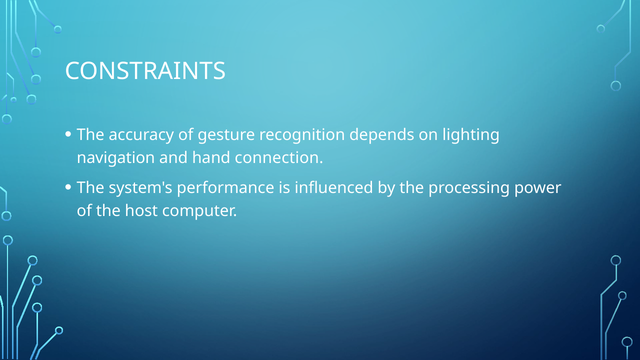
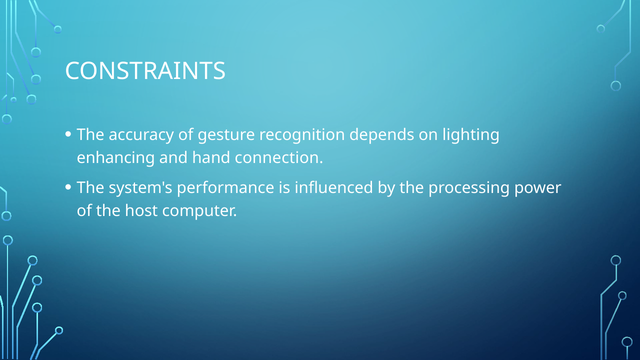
navigation: navigation -> enhancing
